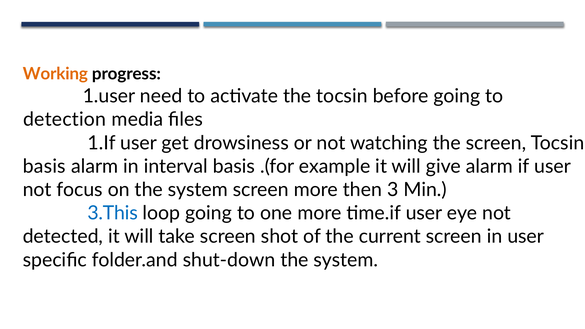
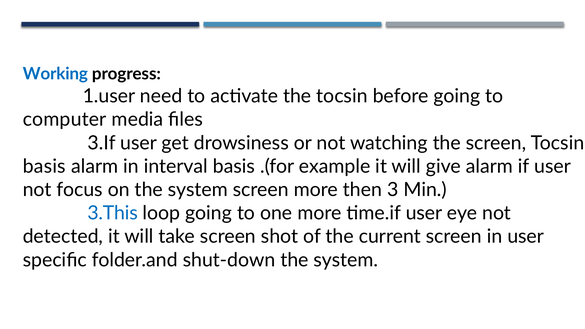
Working colour: orange -> blue
detection: detection -> computer
1.If: 1.If -> 3.If
